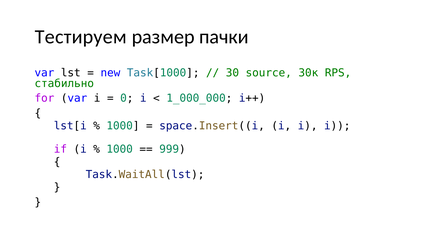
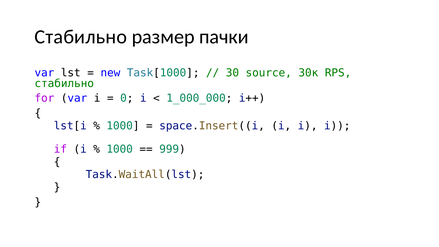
Тестируем at (81, 37): Тестируем -> Стабильно
